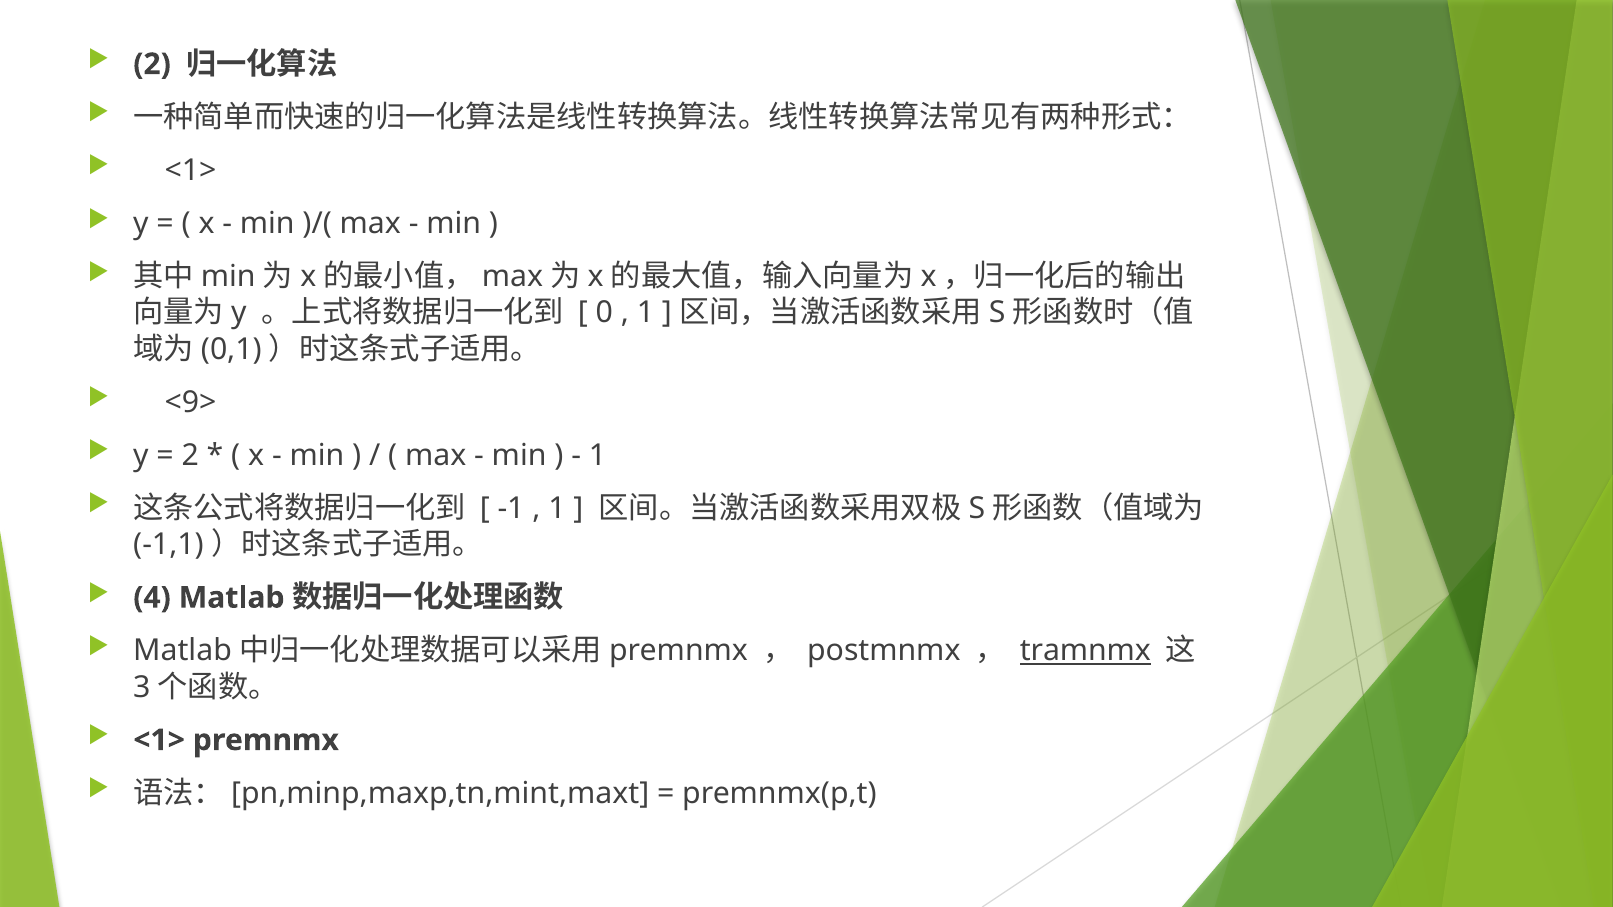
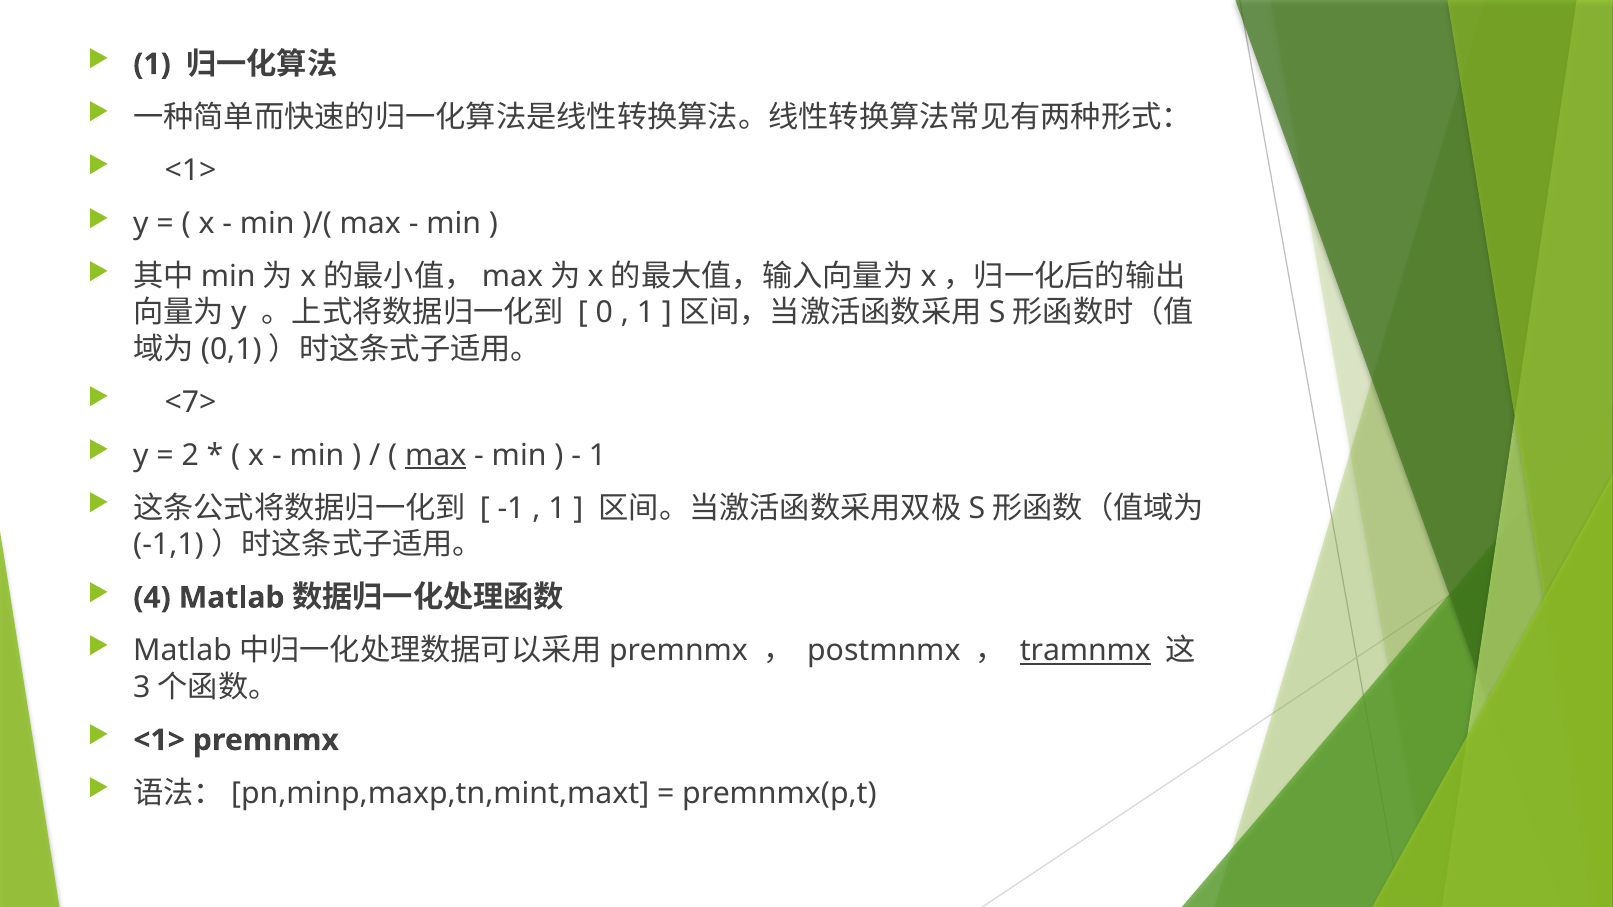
2 at (152, 64): 2 -> 1
<9>: <9> -> <7>
max at (436, 455) underline: none -> present
